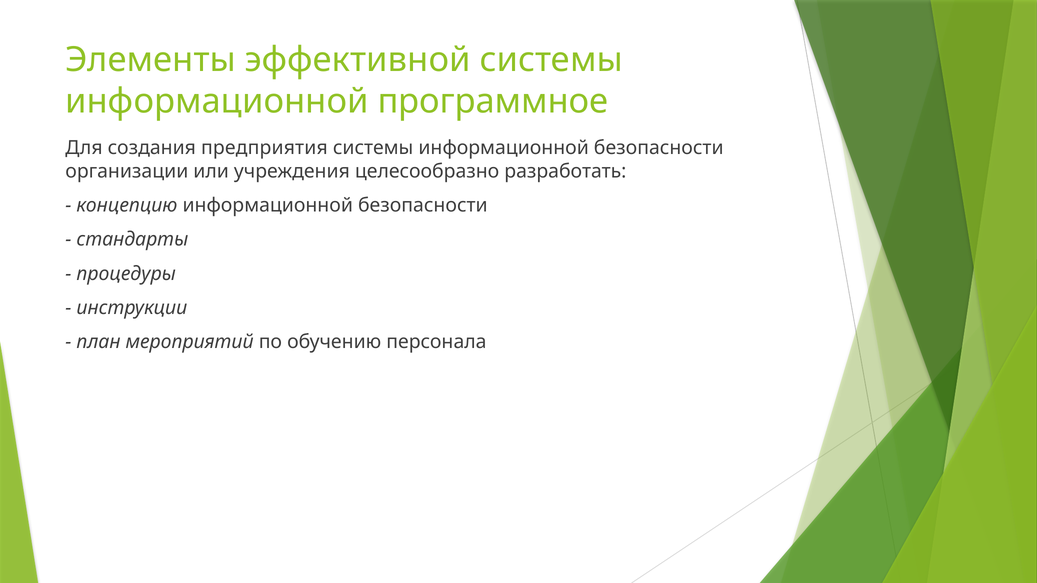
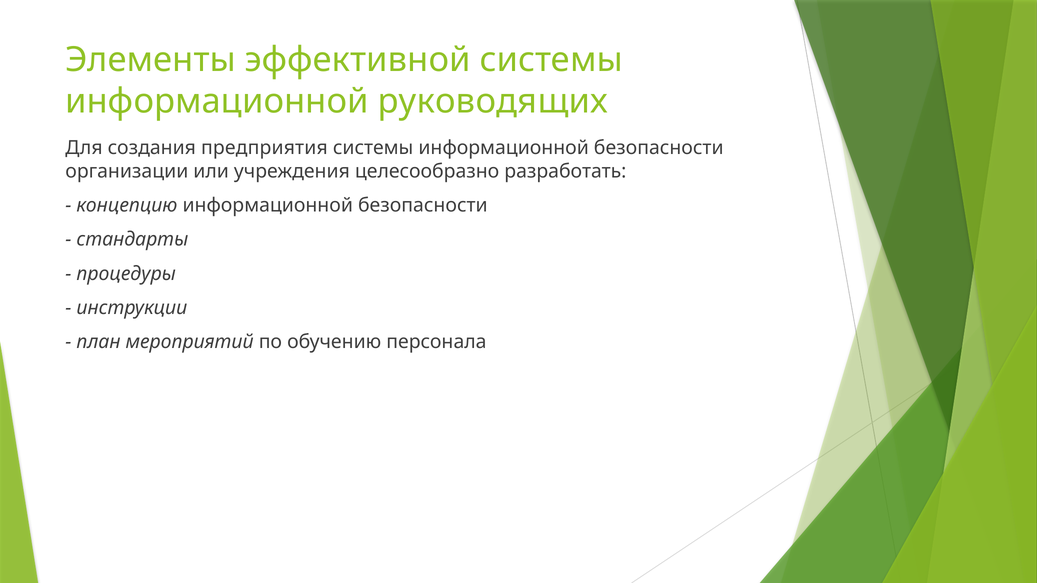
программное: программное -> руководящих
